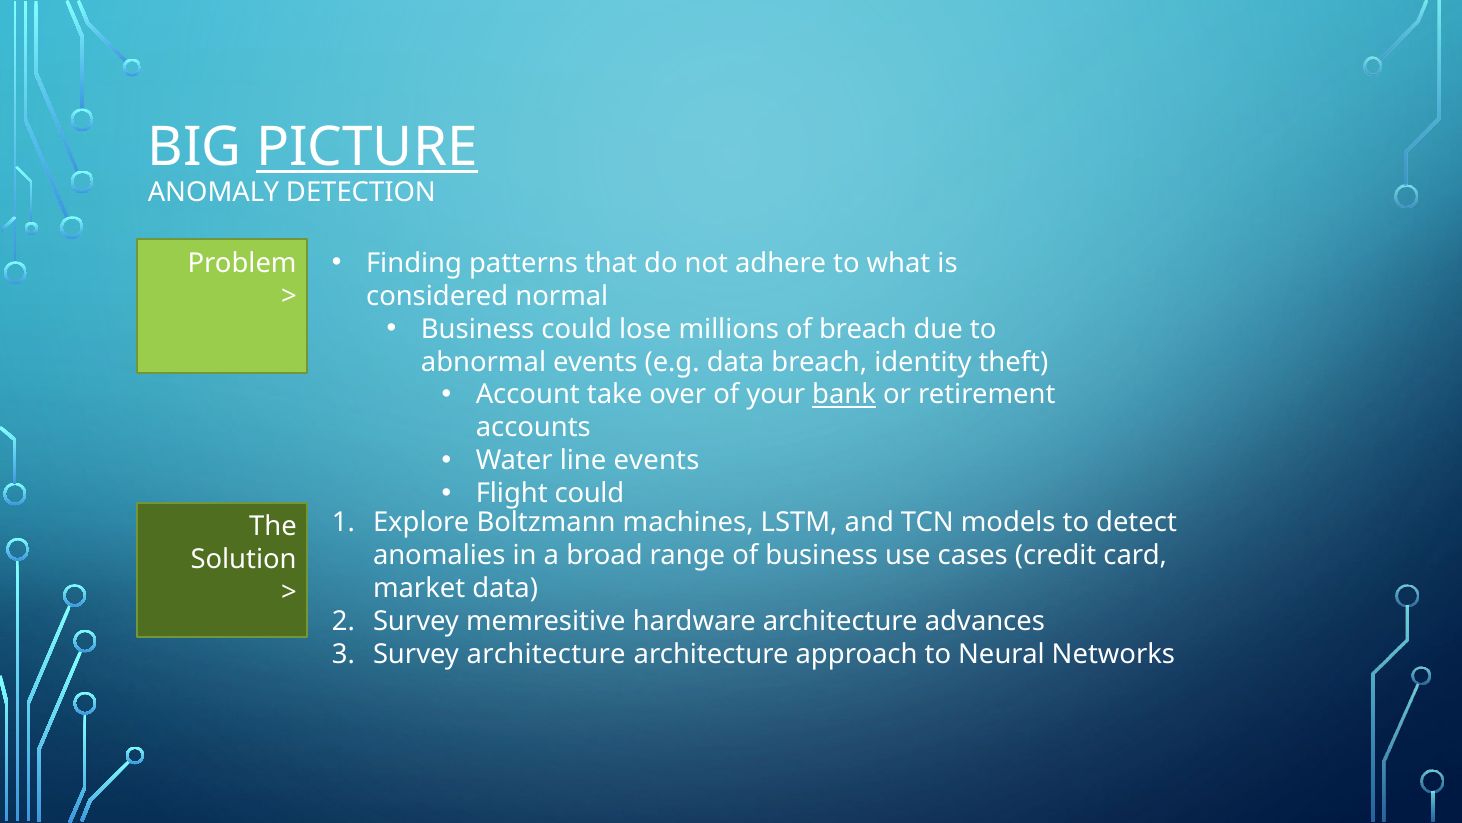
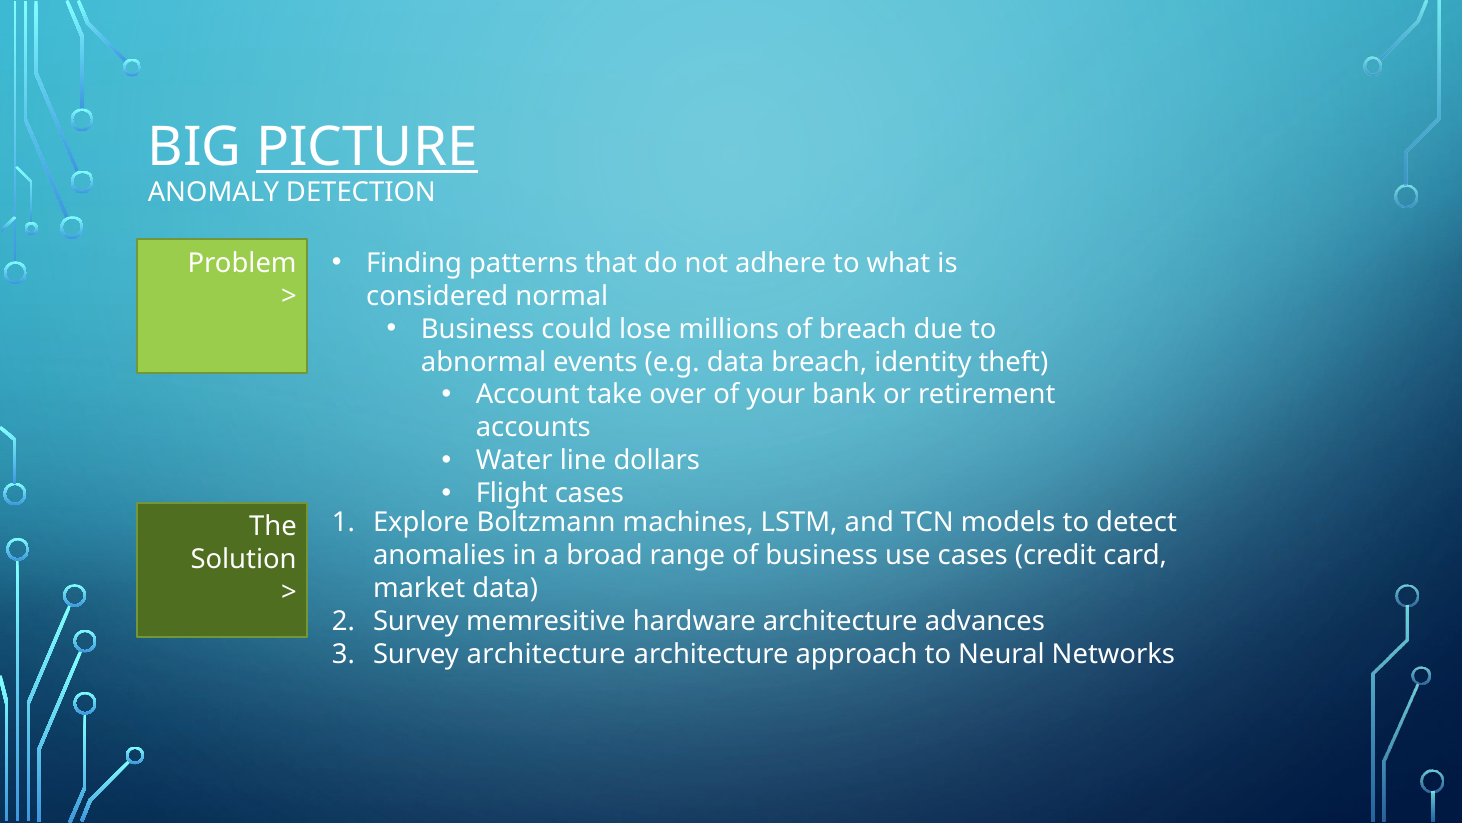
bank underline: present -> none
line events: events -> dollars
Flight could: could -> cases
